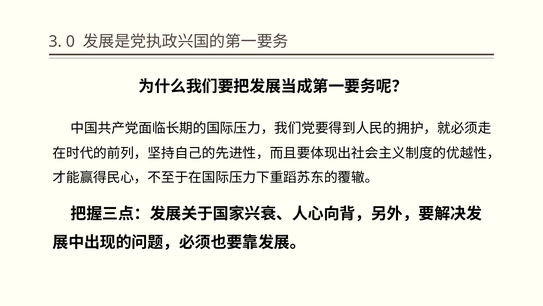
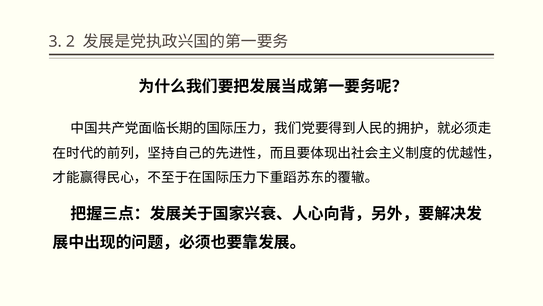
0: 0 -> 2
